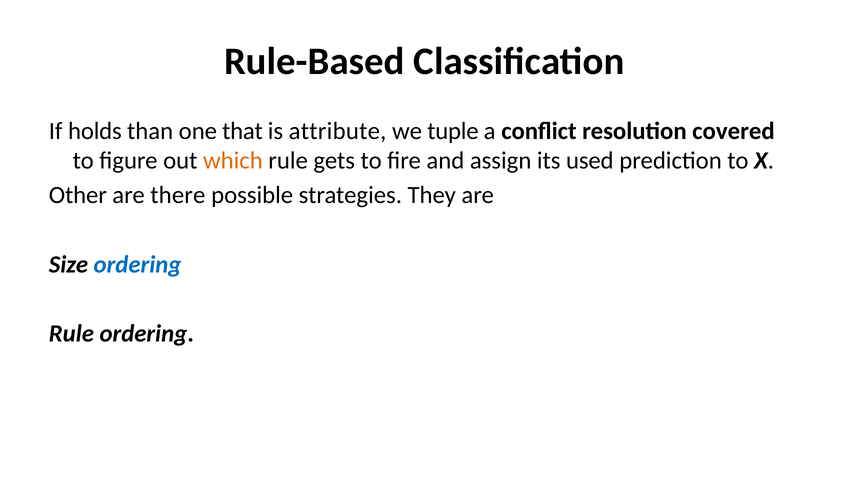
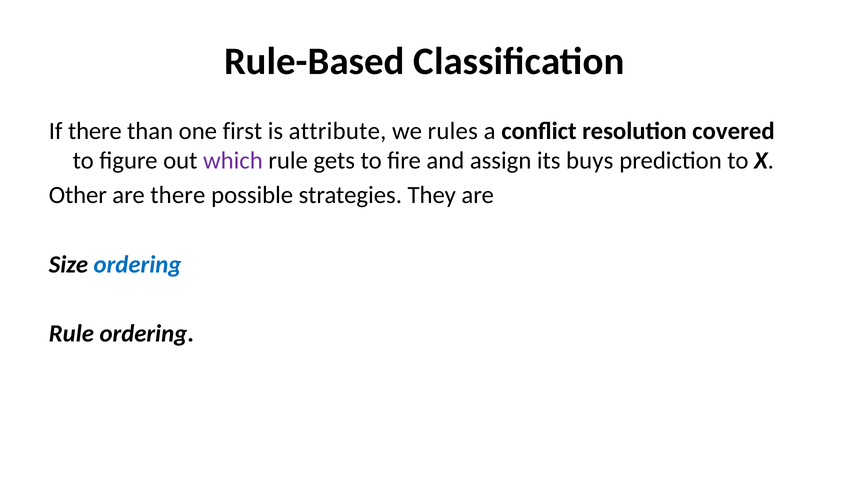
If holds: holds -> there
that: that -> first
tuple: tuple -> rules
which colour: orange -> purple
used: used -> buys
